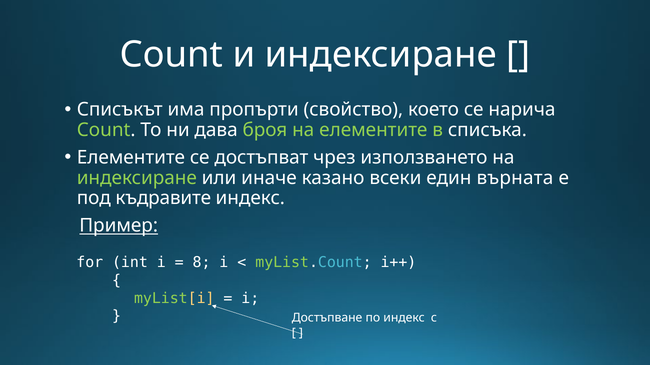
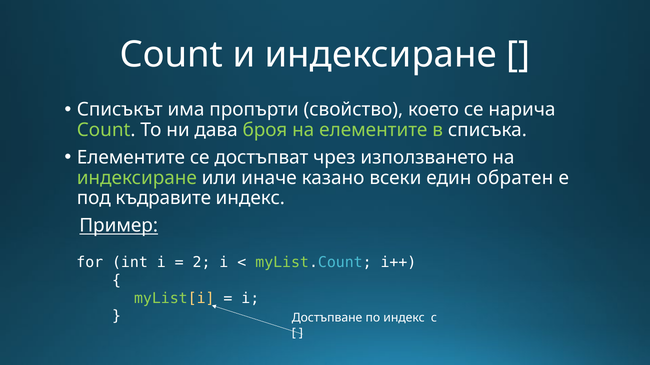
върната: върната -> обратен
8: 8 -> 2
